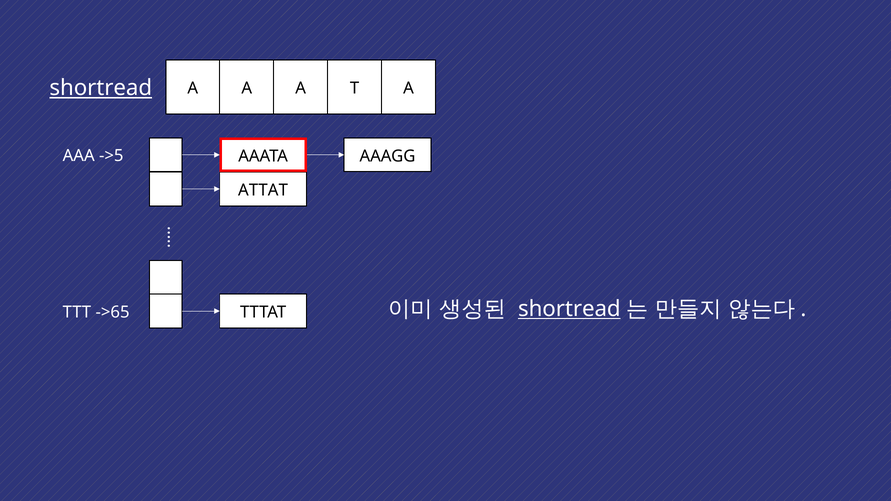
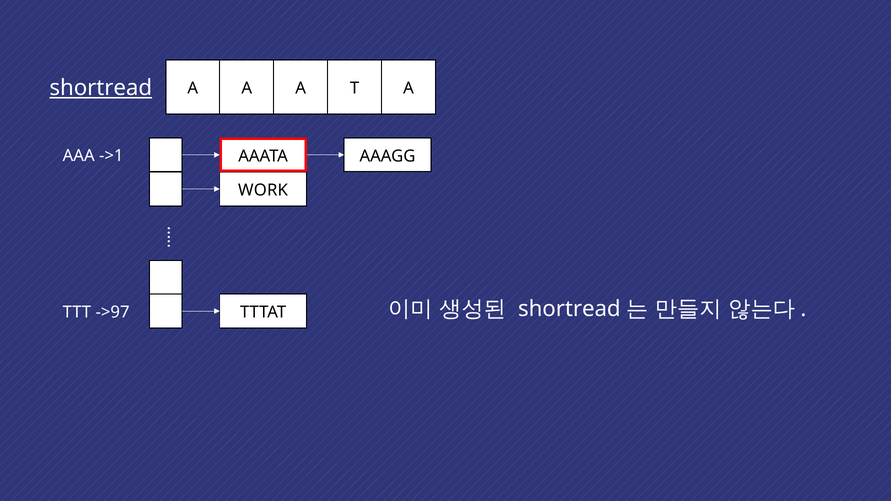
->5: ->5 -> ->1
ATTAT: ATTAT -> WORK
shortread at (569, 309) underline: present -> none
->65: ->65 -> ->97
